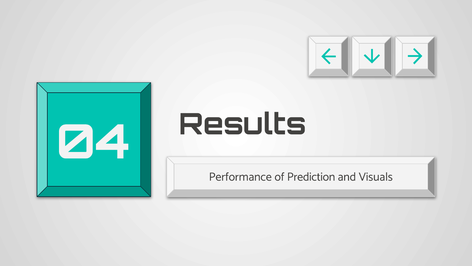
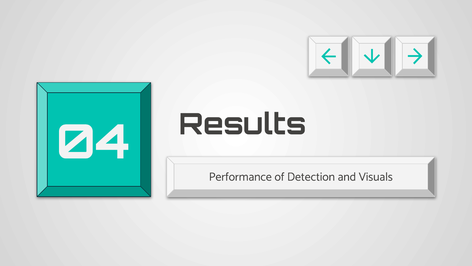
Prediction: Prediction -> Detection
